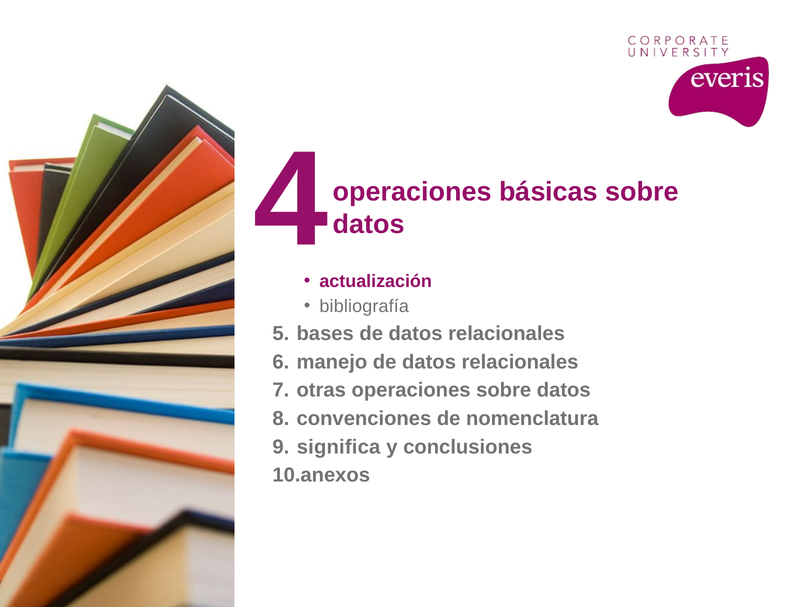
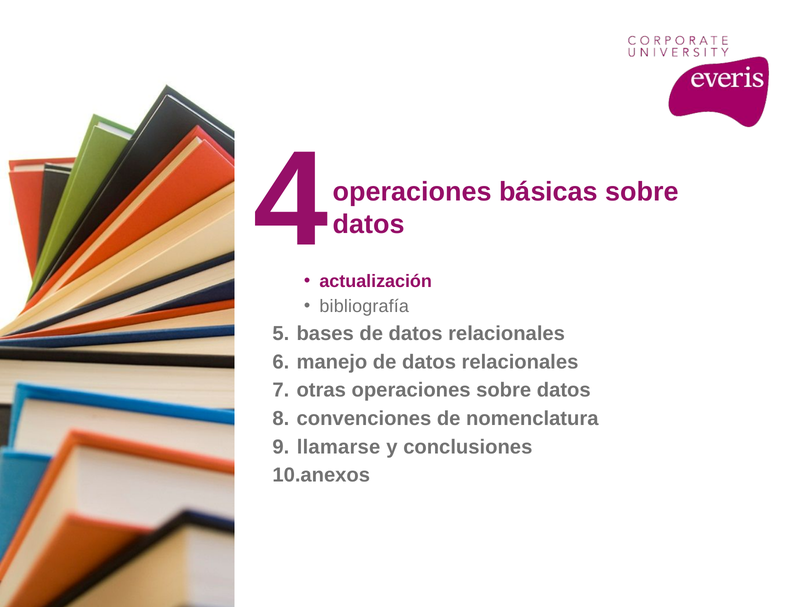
significa: significa -> llamarse
